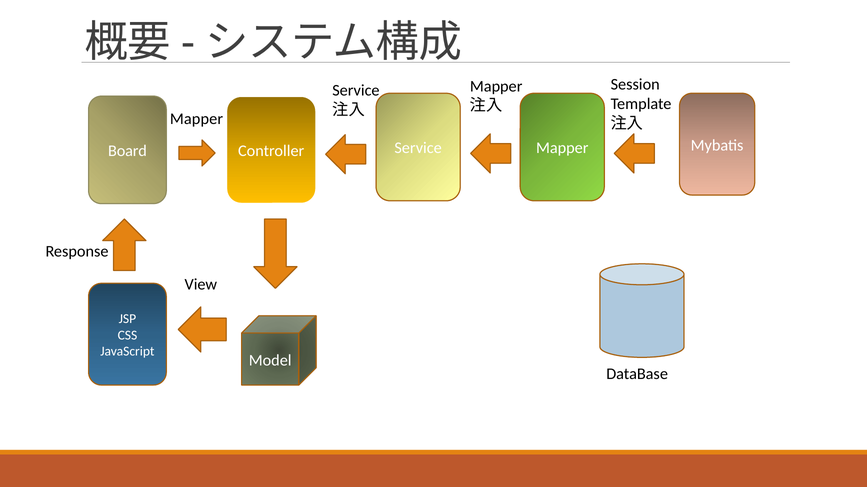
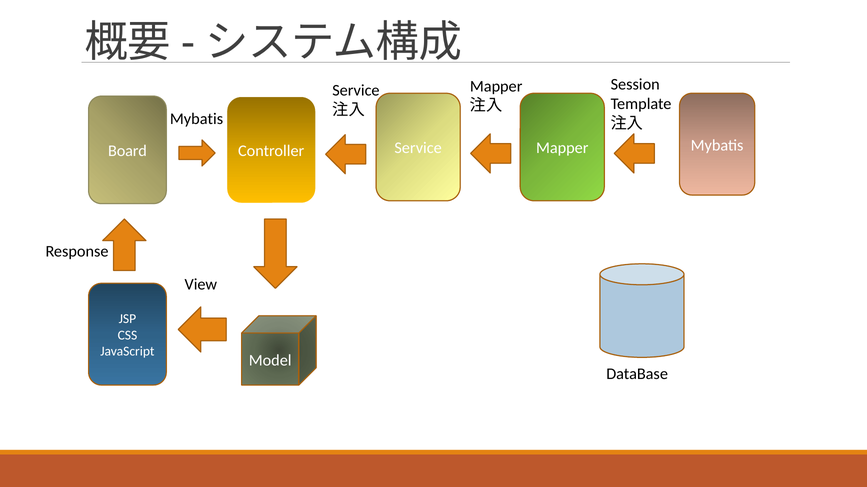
Mapper at (196, 119): Mapper -> Mybatis
